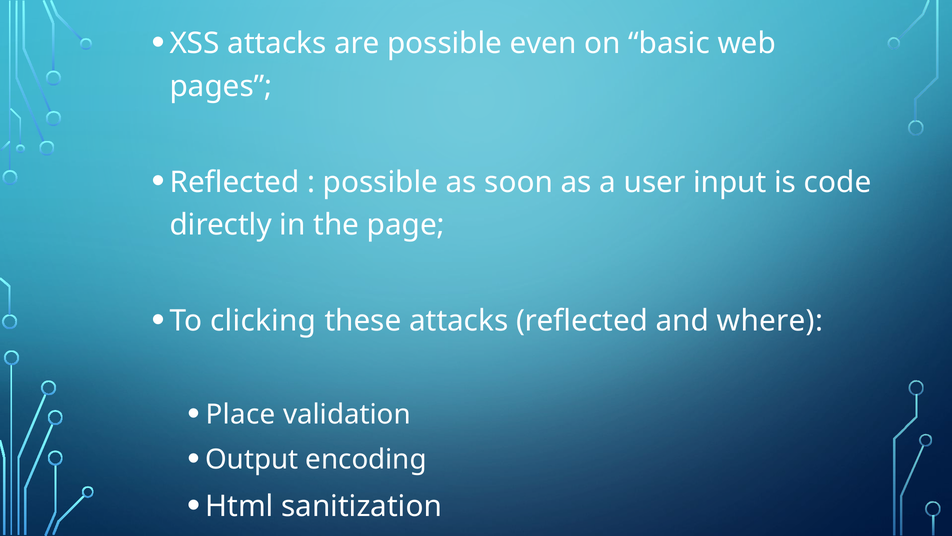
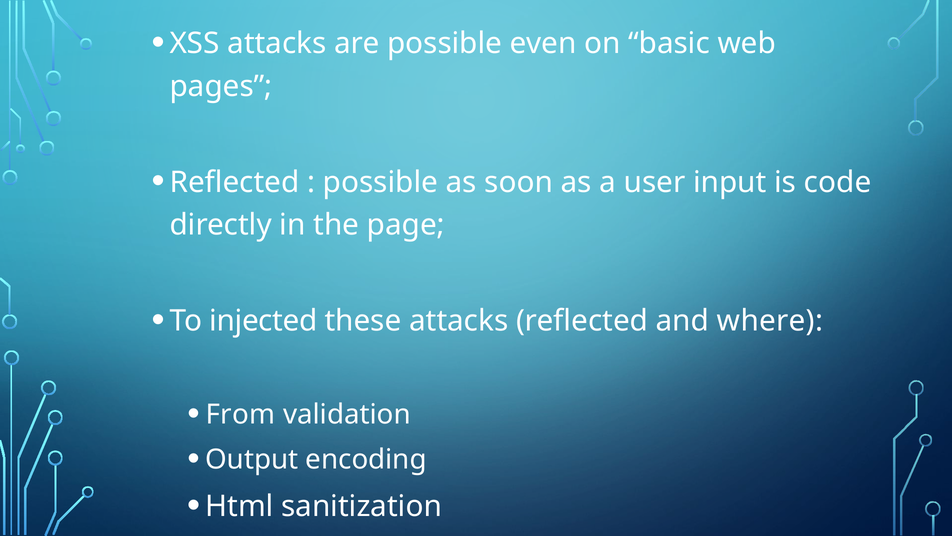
clicking: clicking -> injected
Place: Place -> From
